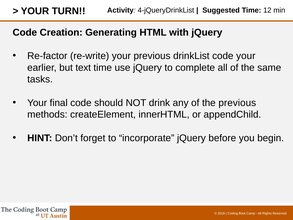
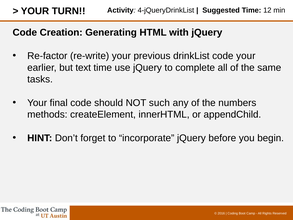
drink: drink -> such
the previous: previous -> numbers
